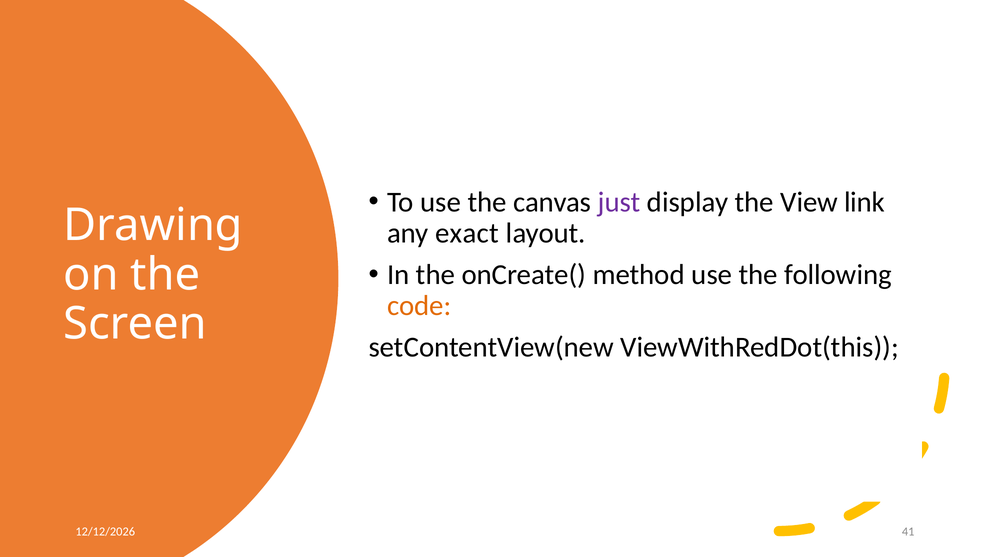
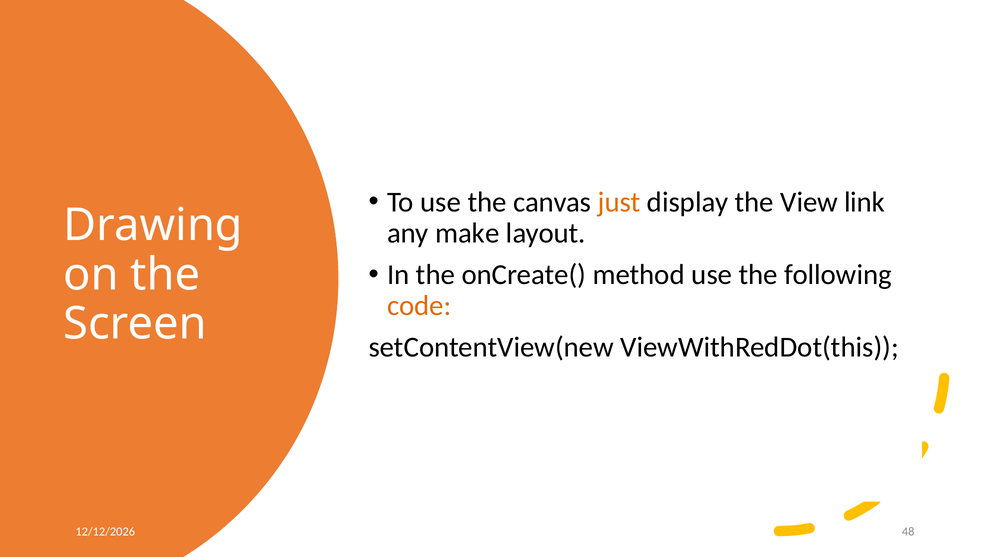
just colour: purple -> orange
exact: exact -> make
41: 41 -> 48
